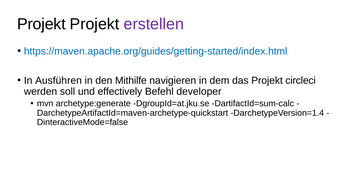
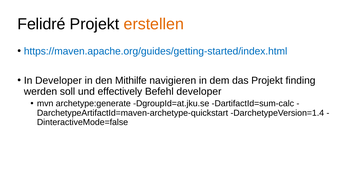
Projekt at (41, 24): Projekt -> Felidré
erstellen colour: purple -> orange
In Ausführen: Ausführen -> Developer
circleci: circleci -> finding
